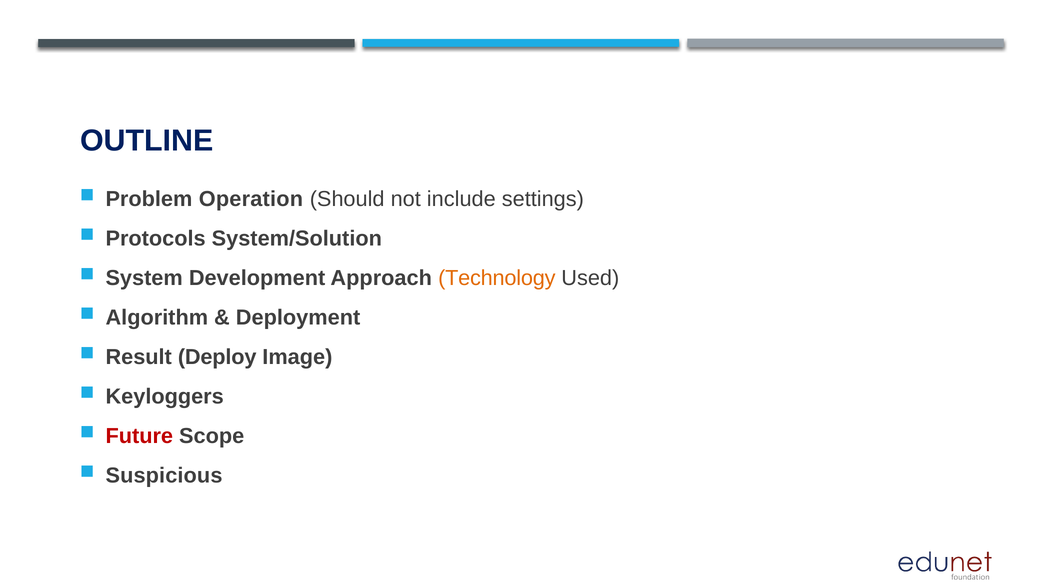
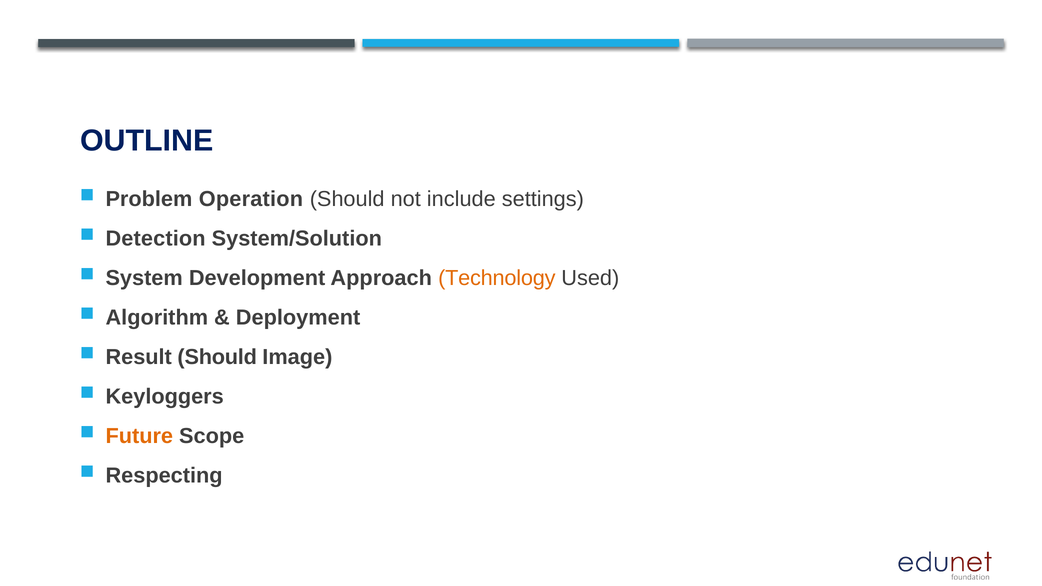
Protocols: Protocols -> Detection
Result Deploy: Deploy -> Should
Future colour: red -> orange
Suspicious: Suspicious -> Respecting
